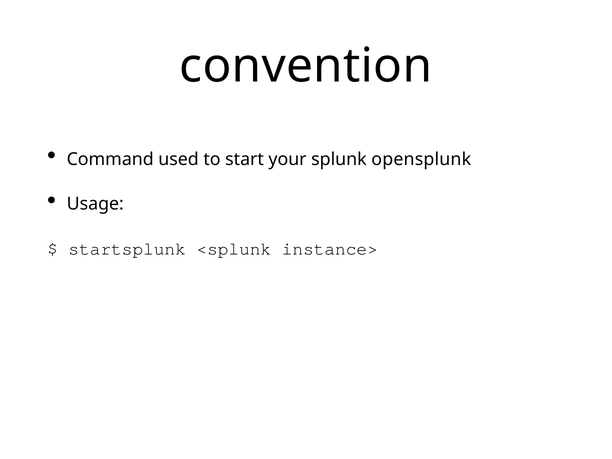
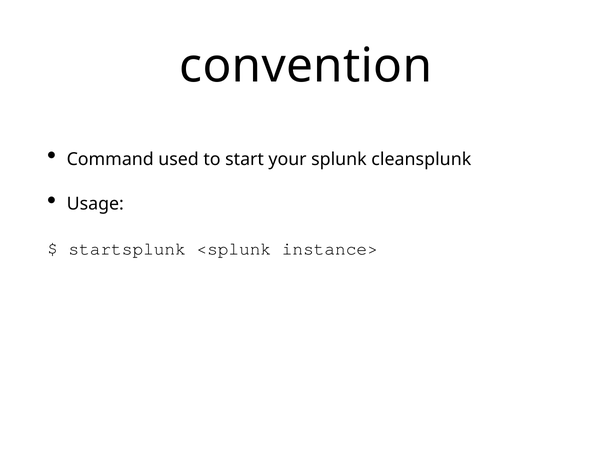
opensplunk: opensplunk -> cleansplunk
